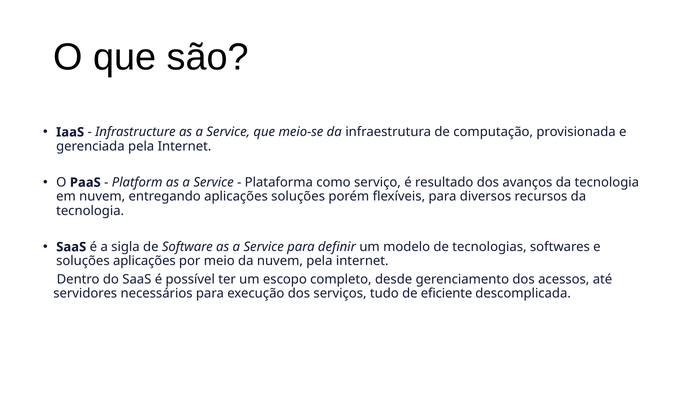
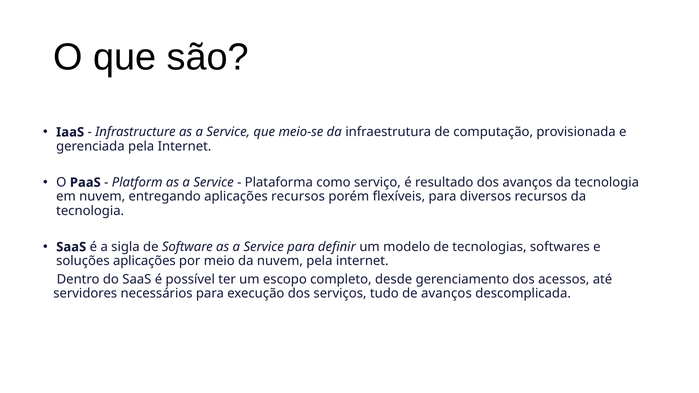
aplicações soluções: soluções -> recursos
de eficiente: eficiente -> avanços
